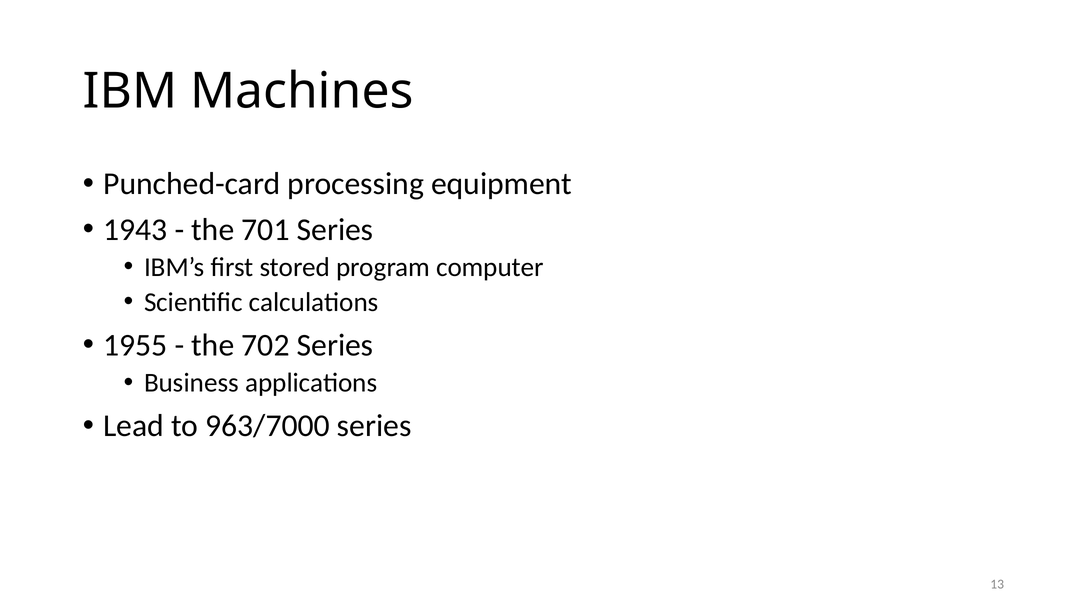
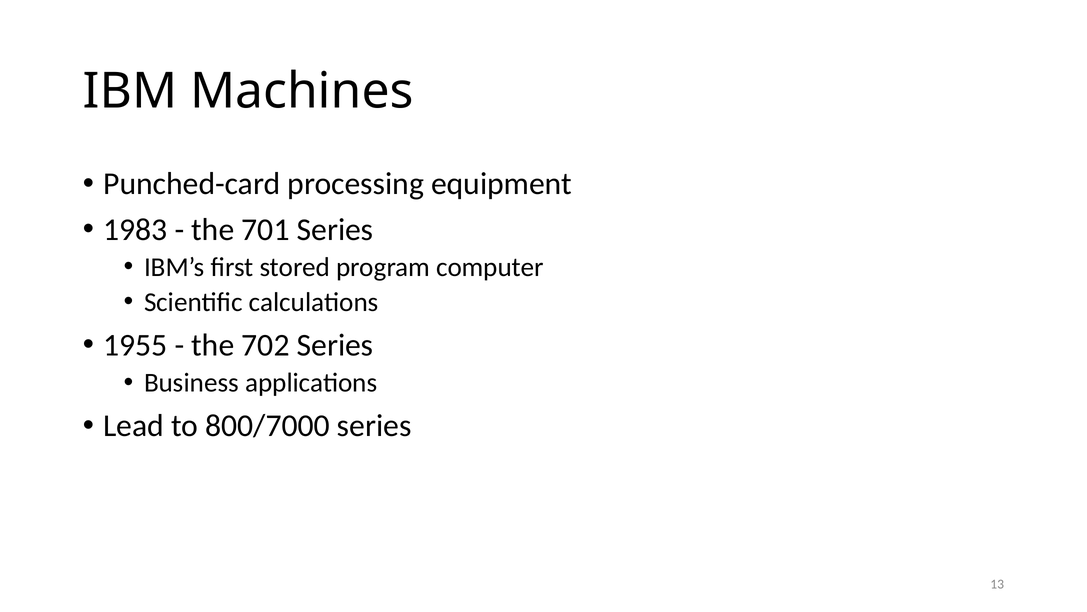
1943: 1943 -> 1983
963/7000: 963/7000 -> 800/7000
